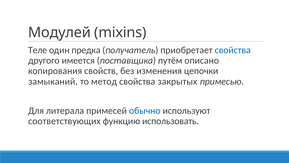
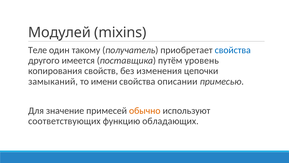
предка: предка -> такому
описано: описано -> уровень
метод: метод -> имени
закрытых: закрытых -> описании
литерала: литерала -> значение
обычно colour: blue -> orange
использовать: использовать -> обладающих
